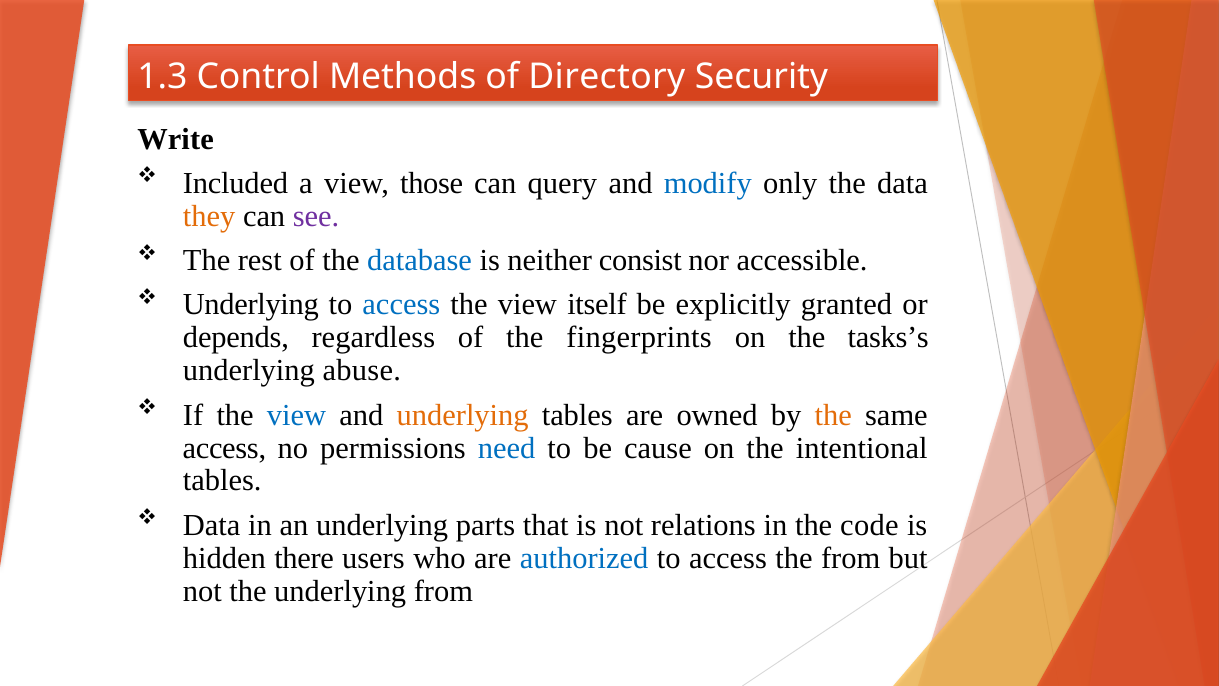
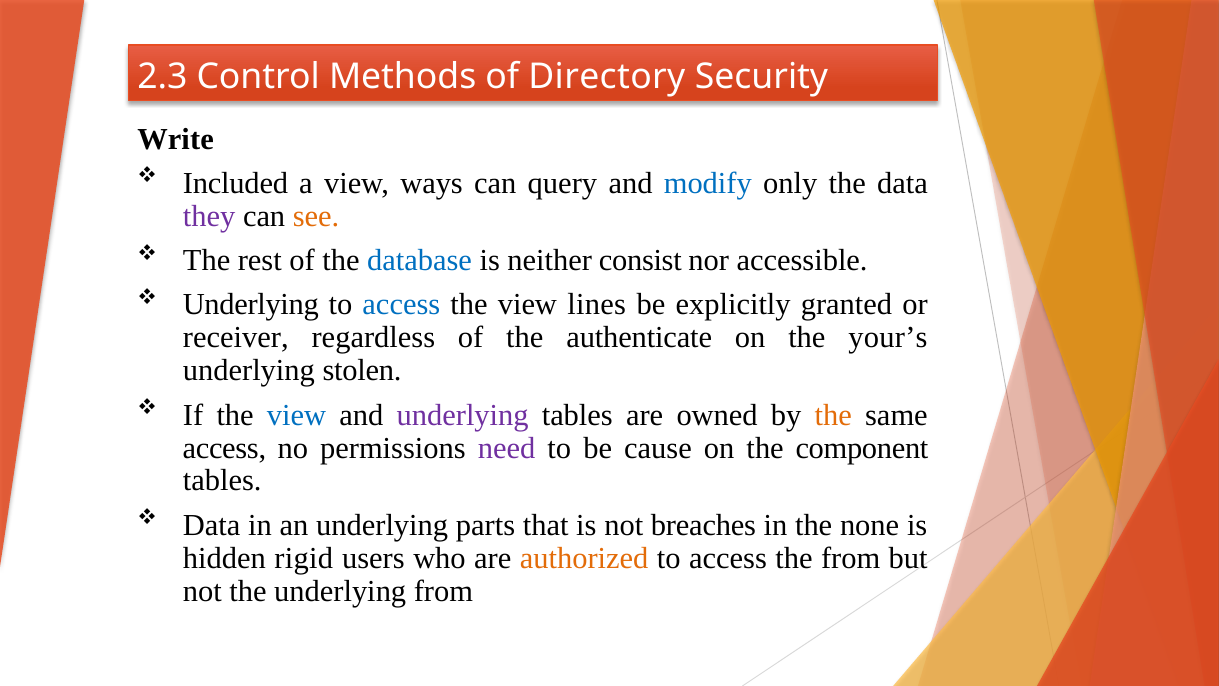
1.3: 1.3 -> 2.3
those: those -> ways
they colour: orange -> purple
see colour: purple -> orange
itself: itself -> lines
depends: depends -> receiver
fingerprints: fingerprints -> authenticate
tasks’s: tasks’s -> your’s
abuse: abuse -> stolen
underlying at (463, 415) colour: orange -> purple
need colour: blue -> purple
intentional: intentional -> component
relations: relations -> breaches
code: code -> none
there: there -> rigid
authorized colour: blue -> orange
